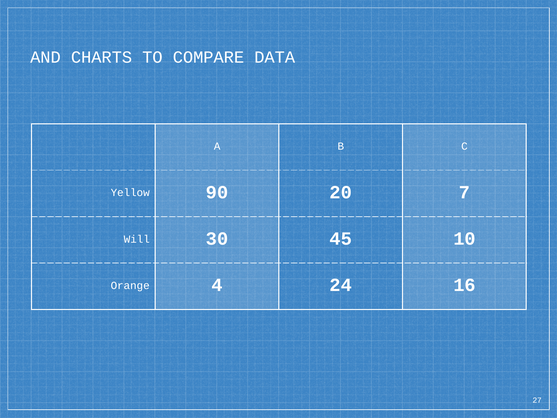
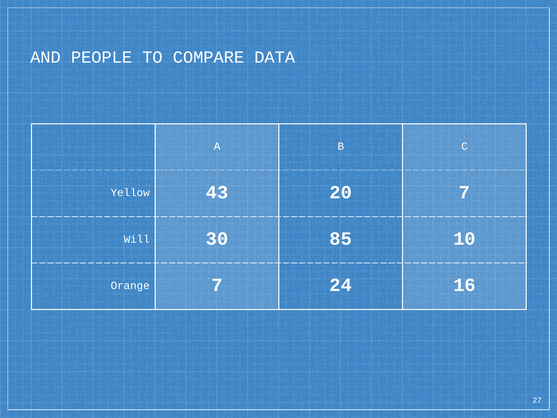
CHARTS: CHARTS -> PEOPLE
90: 90 -> 43
45: 45 -> 85
Orange 4: 4 -> 7
